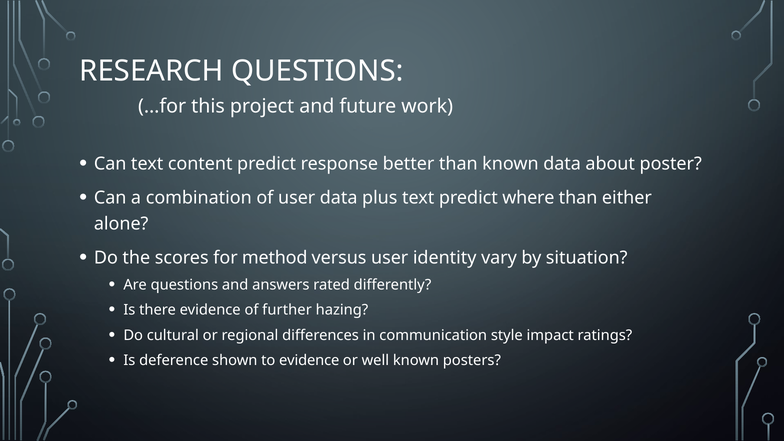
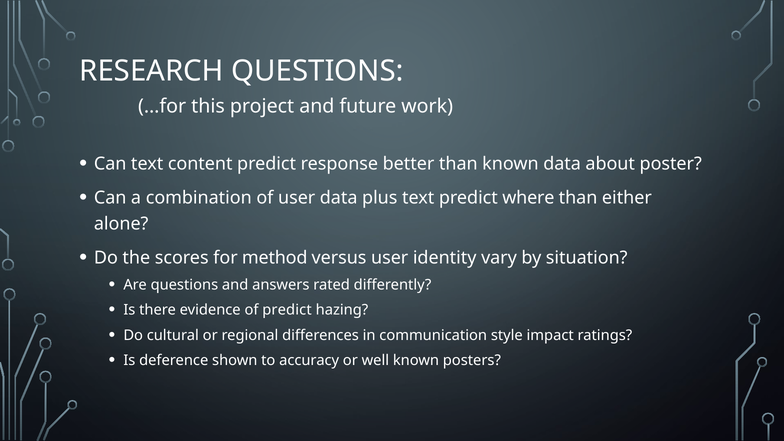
of further: further -> predict
to evidence: evidence -> accuracy
